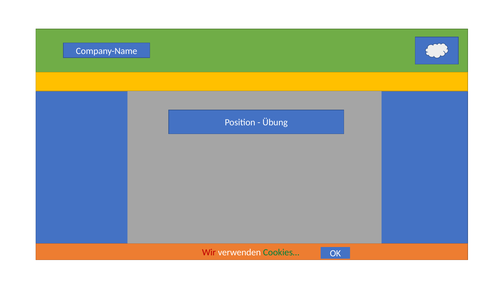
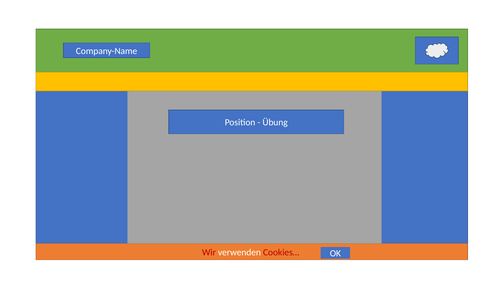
Cookies… colour: green -> red
